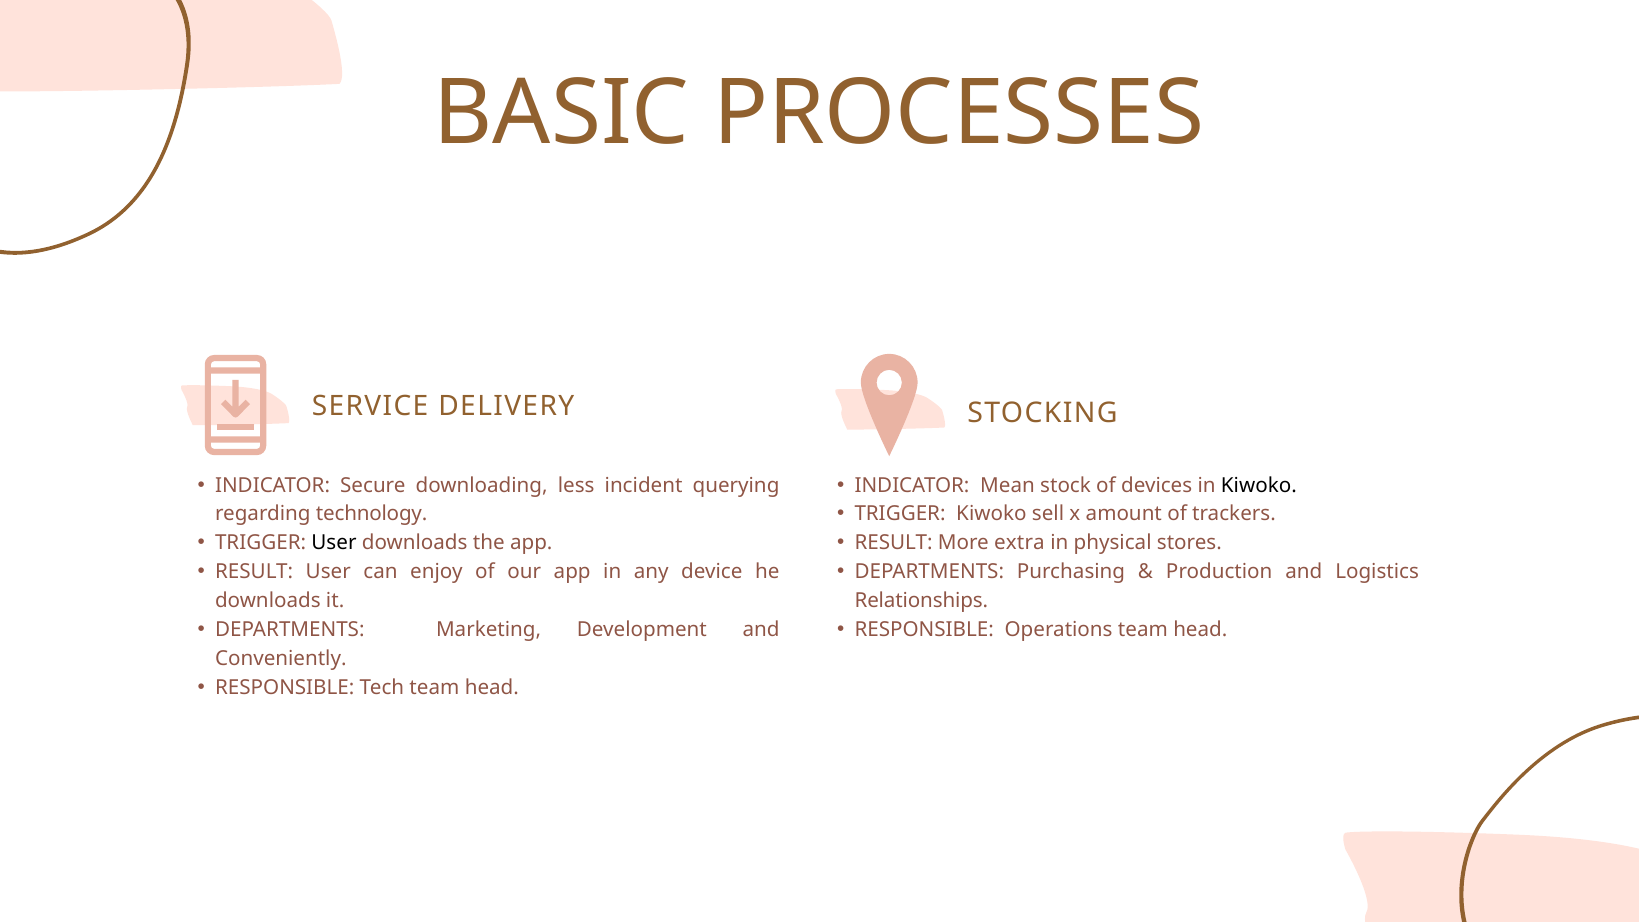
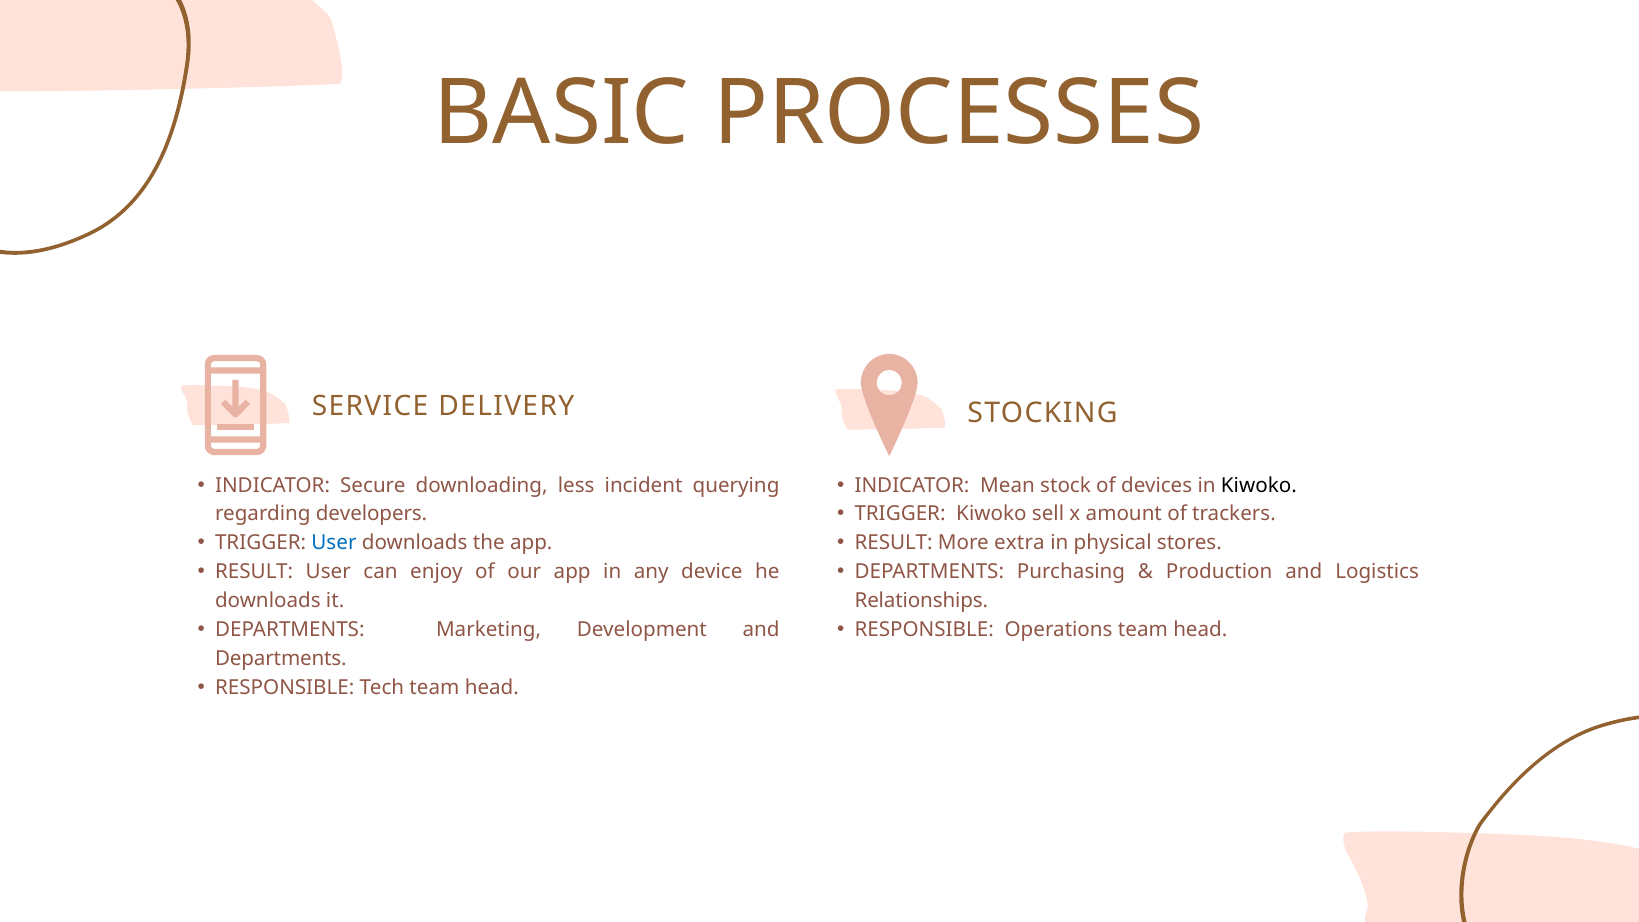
technology: technology -> developers
User at (334, 543) colour: black -> blue
Conveniently at (281, 659): Conveniently -> Departments
